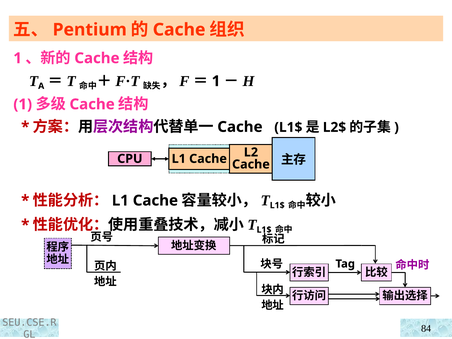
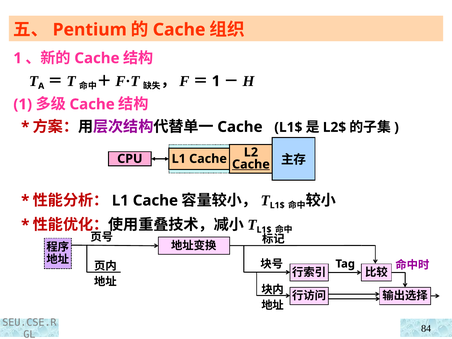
Cache at (251, 164) underline: none -> present
